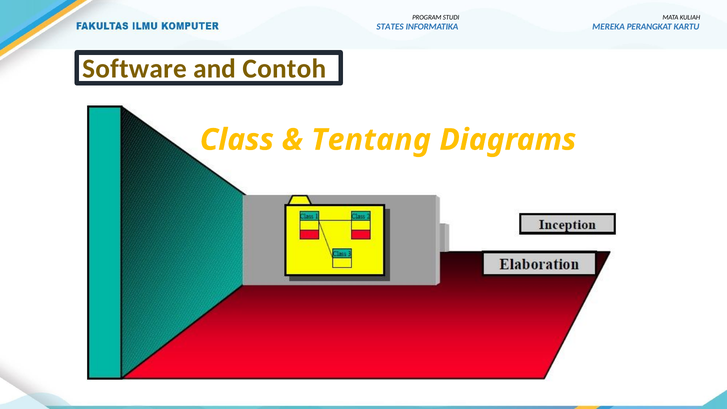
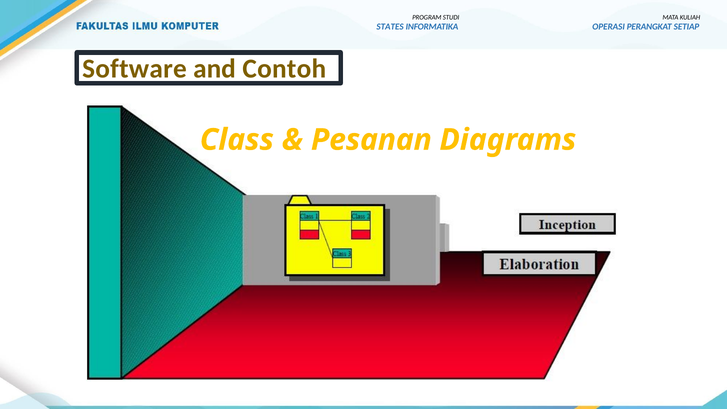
MEREKA: MEREKA -> OPERASI
KARTU: KARTU -> SETIAP
Tentang: Tentang -> Pesanan
